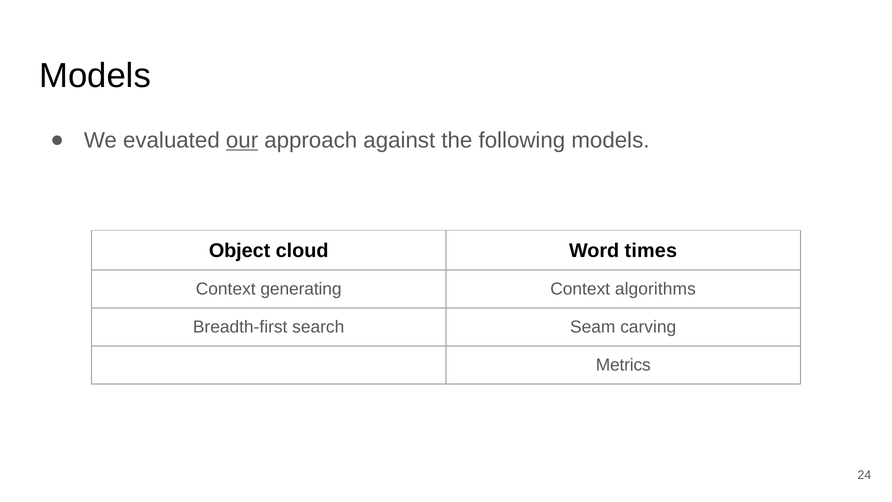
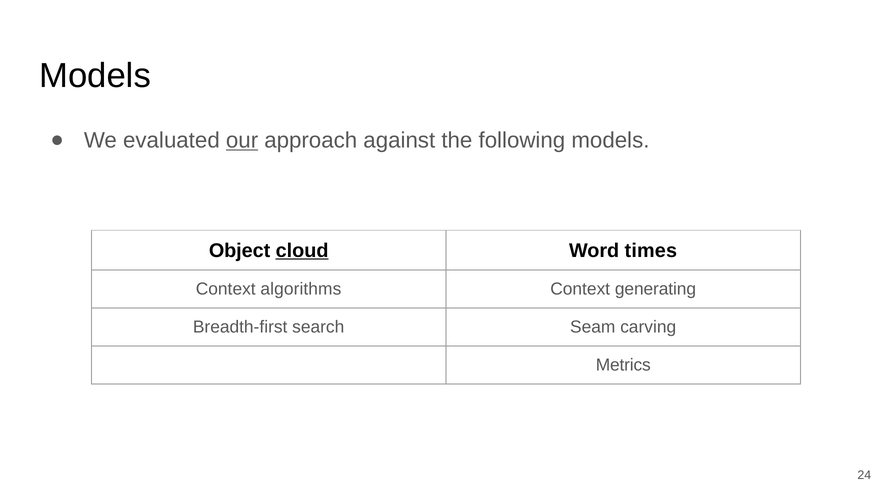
cloud underline: none -> present
generating: generating -> algorithms
algorithms: algorithms -> generating
